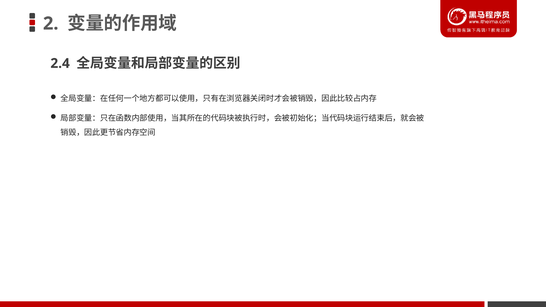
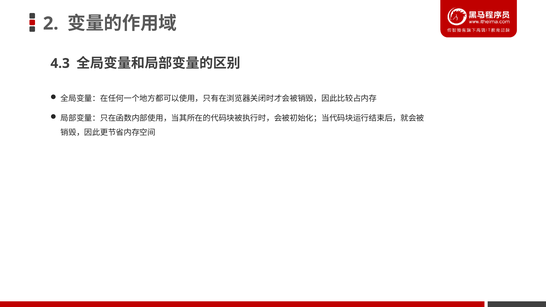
2.4: 2.4 -> 4.3
